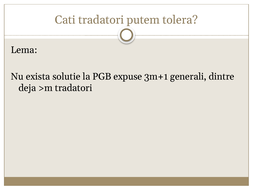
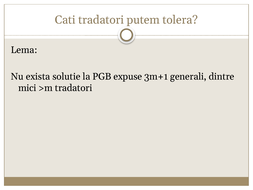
deja: deja -> mici
